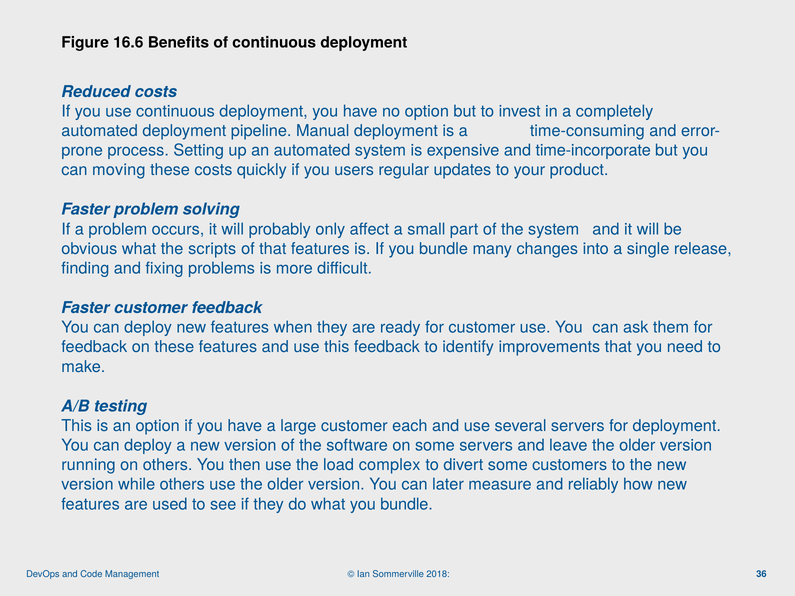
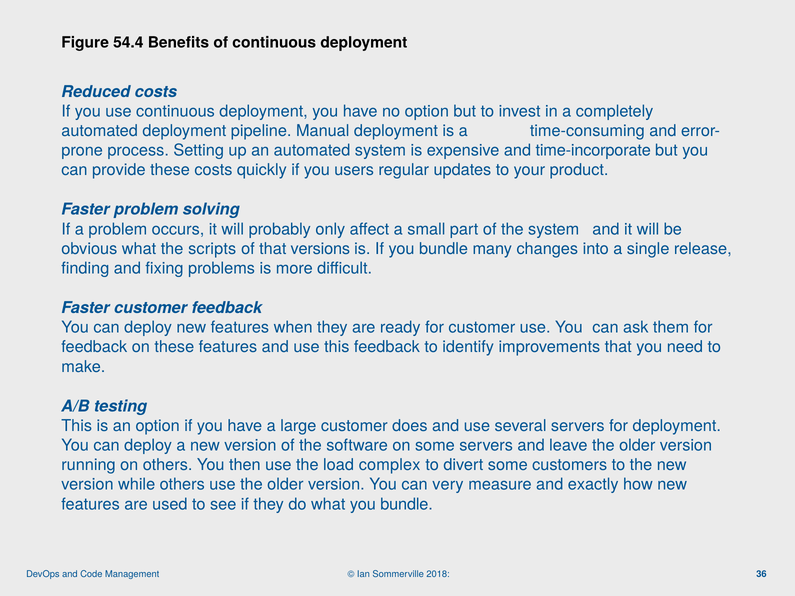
16.6: 16.6 -> 54.4
moving: moving -> provide
that features: features -> versions
each: each -> does
later: later -> very
reliably: reliably -> exactly
